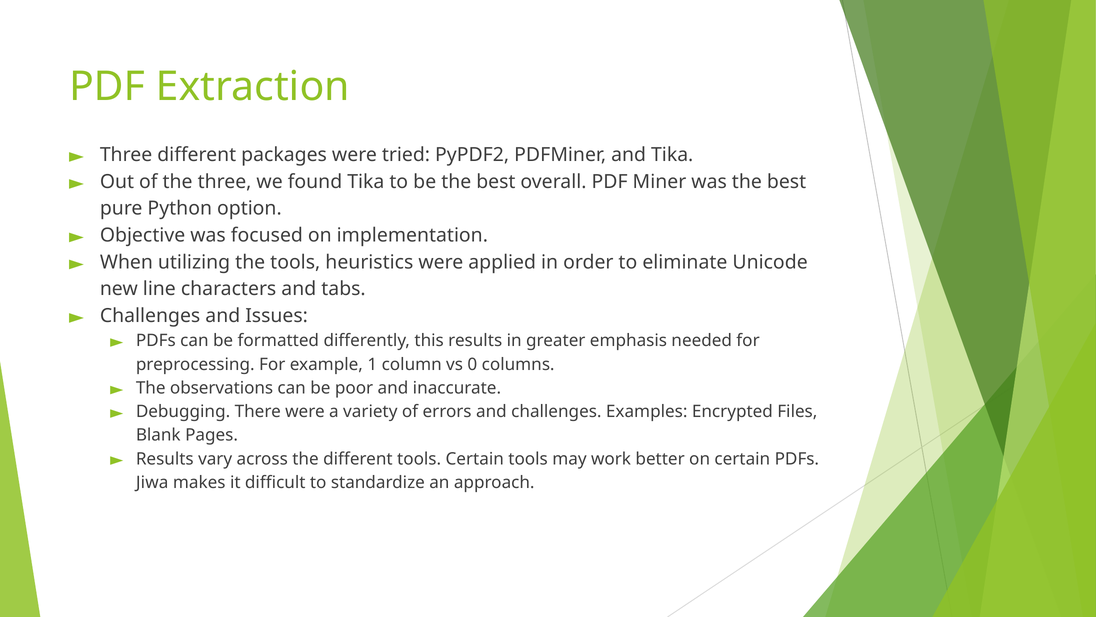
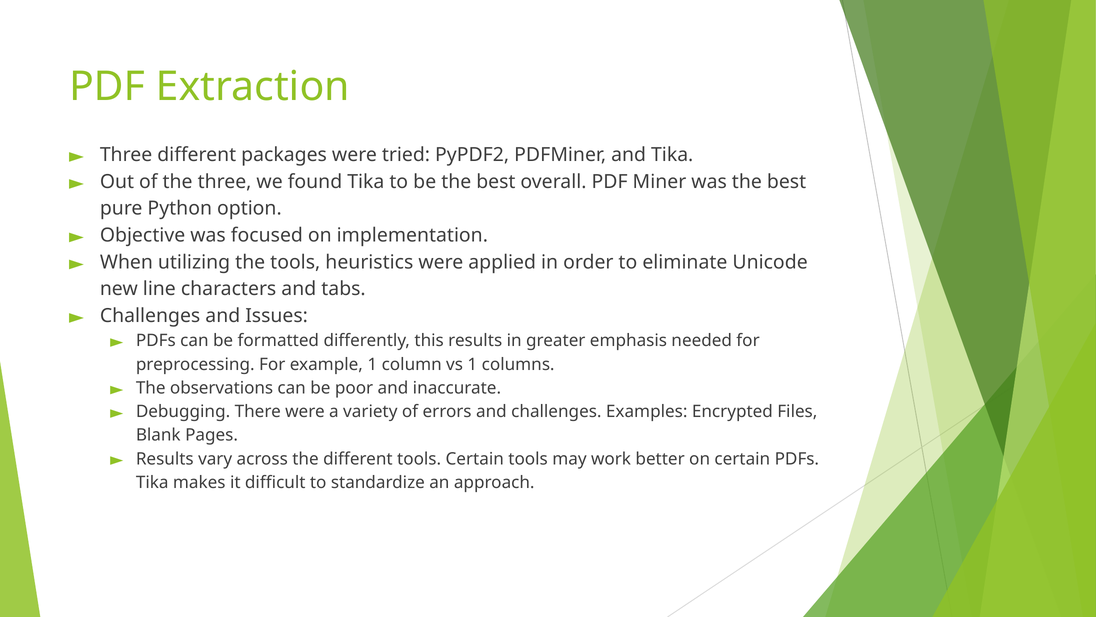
vs 0: 0 -> 1
Jiwa at (152, 482): Jiwa -> Tika
